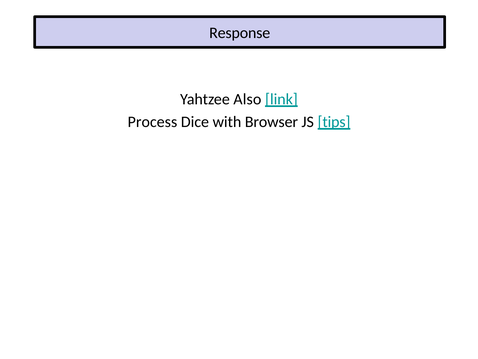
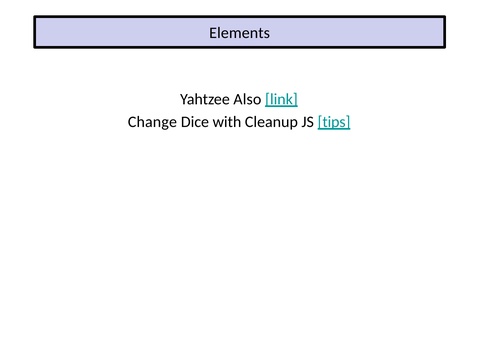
Response: Response -> Elements
Process: Process -> Change
Browser: Browser -> Cleanup
